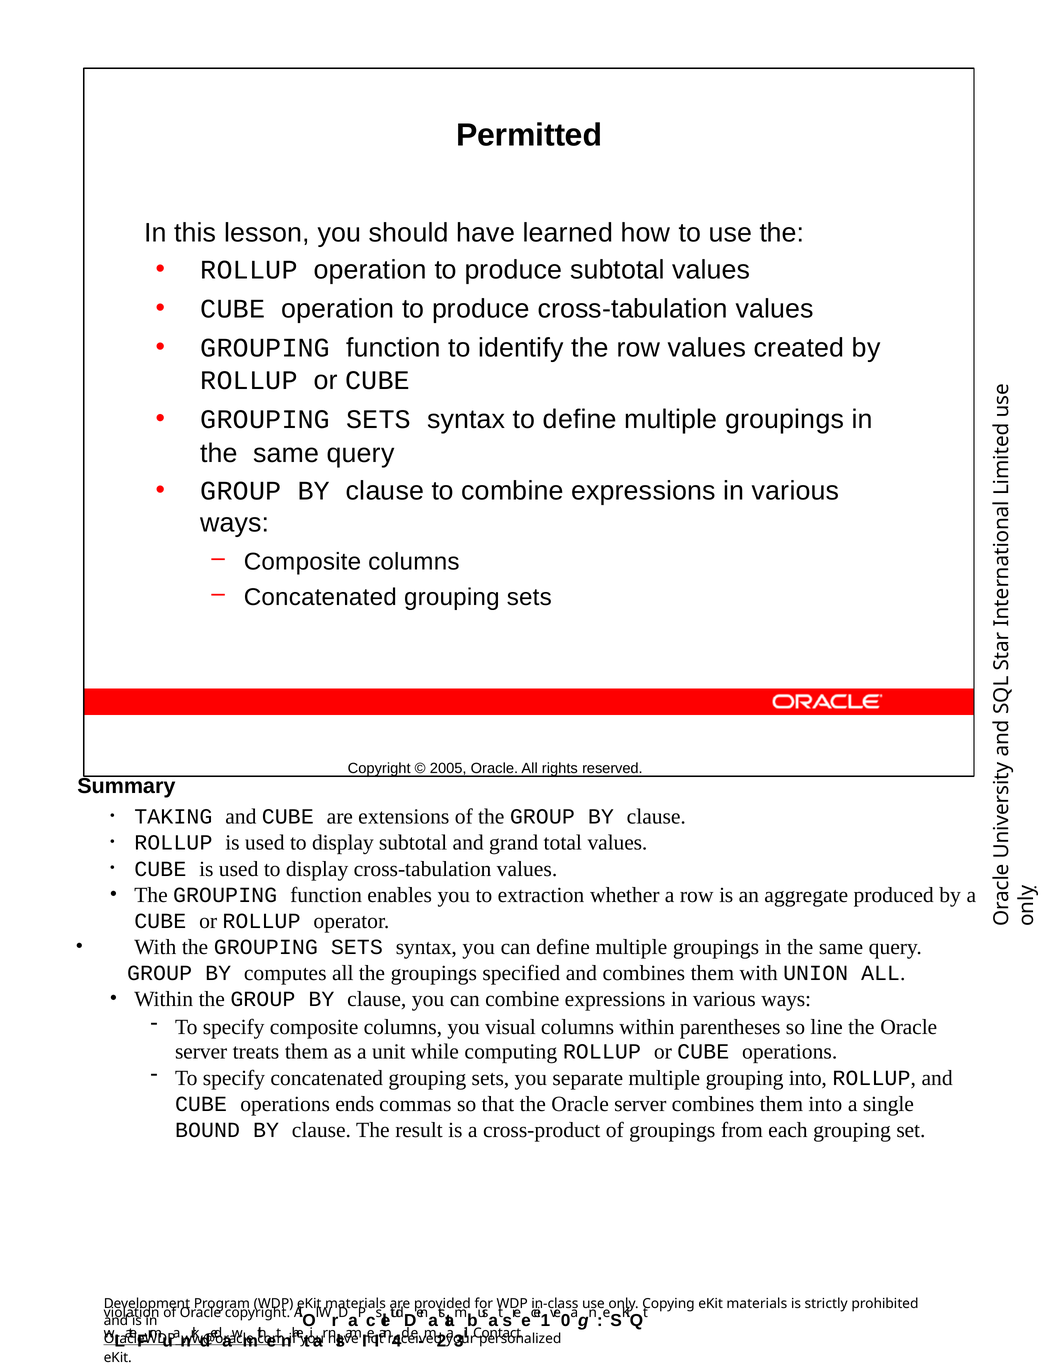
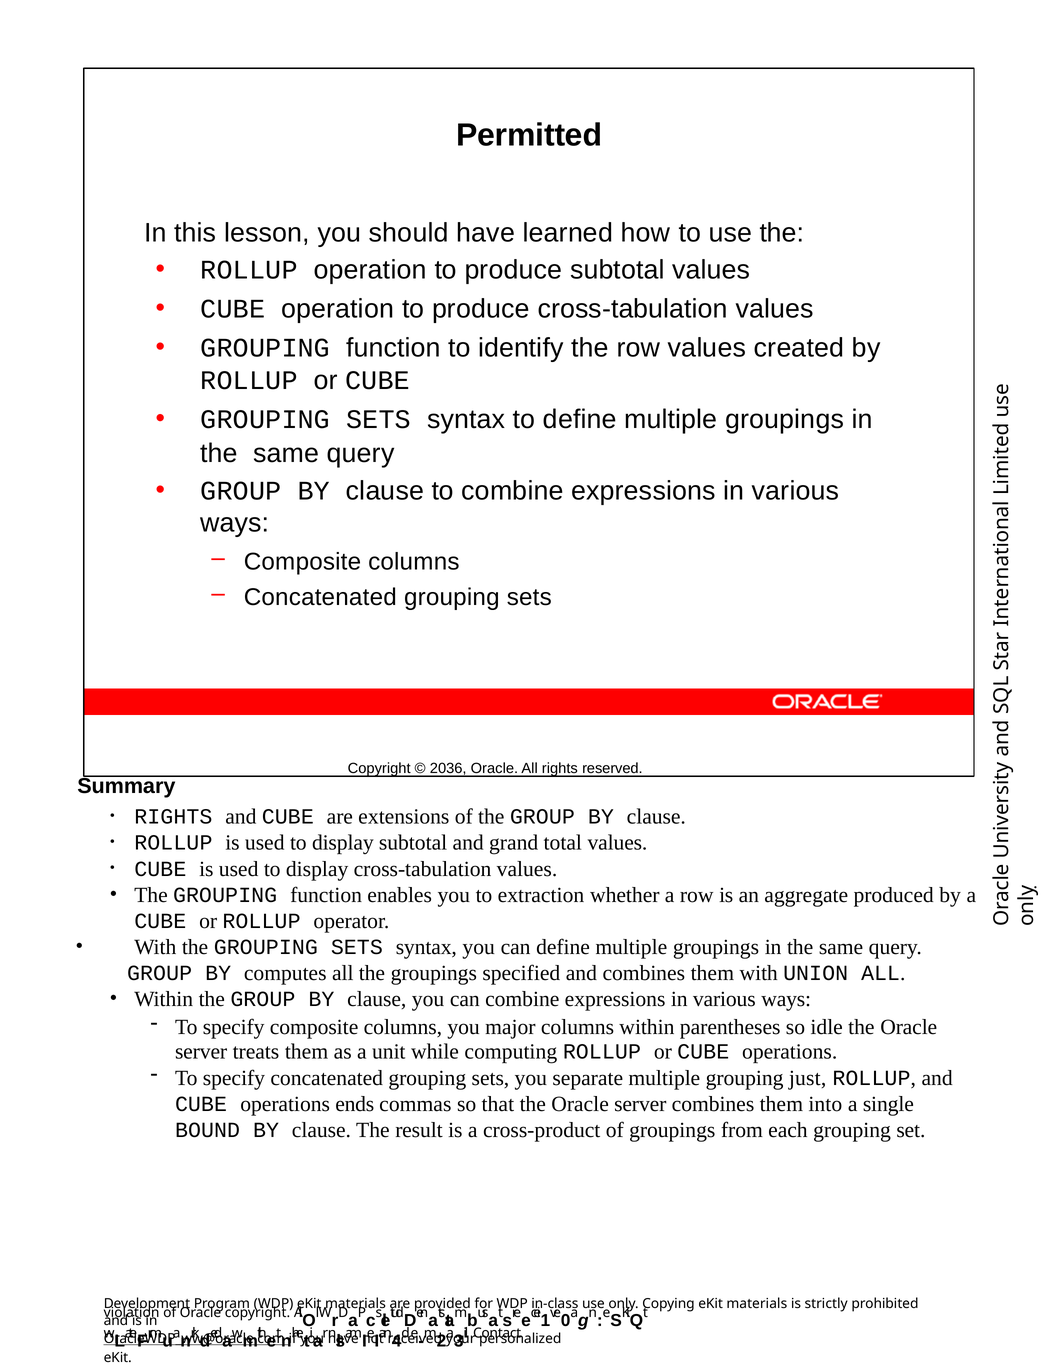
2005: 2005 -> 2036
TAKING at (173, 817): TAKING -> RIGHTS
visual: visual -> major
line: line -> idle
grouping into: into -> just
